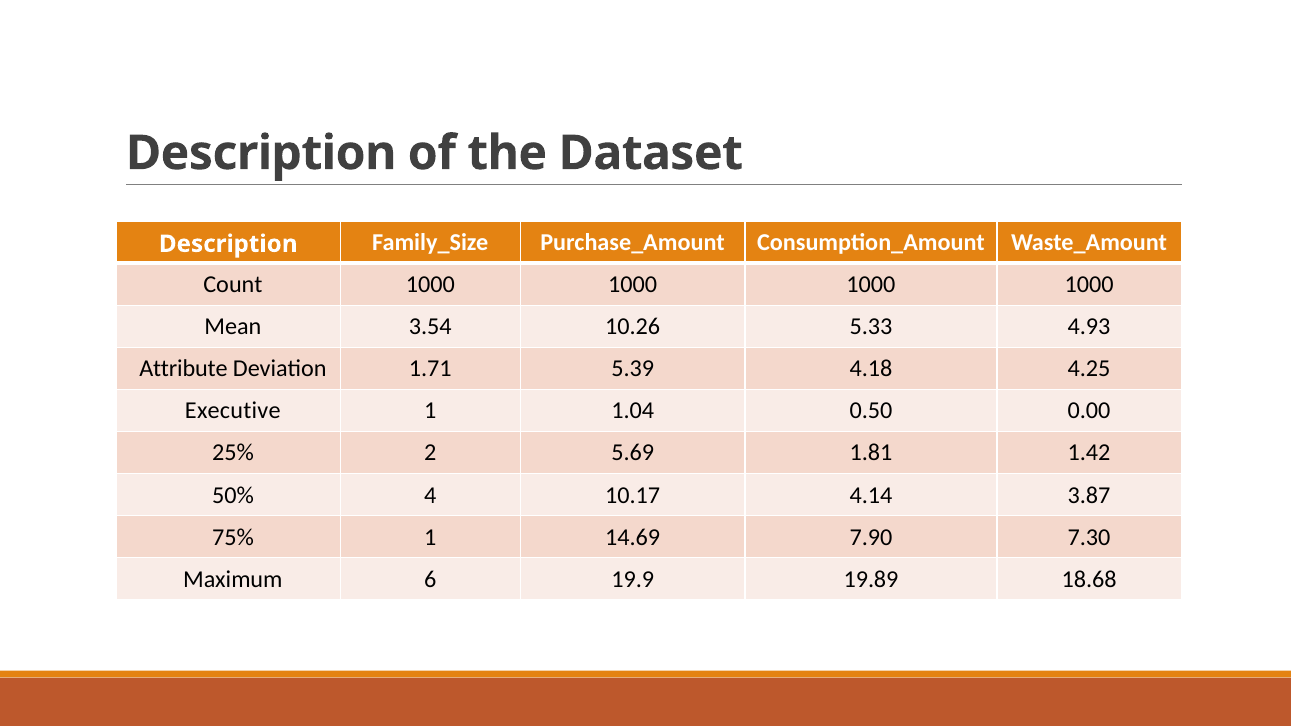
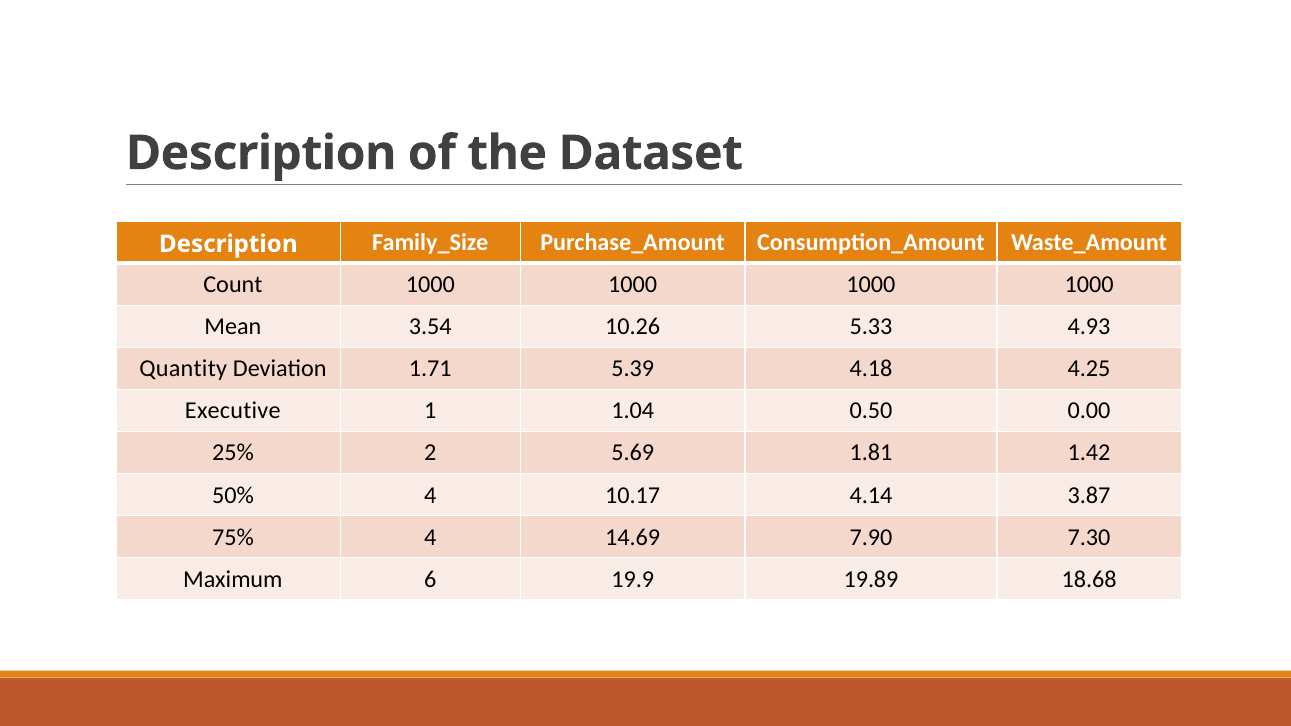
Attribute: Attribute -> Quantity
75% 1: 1 -> 4
